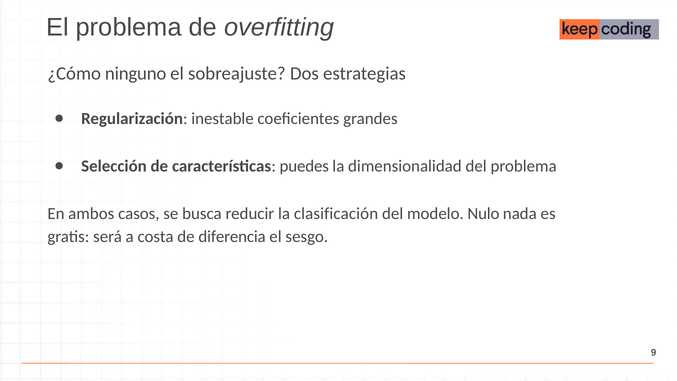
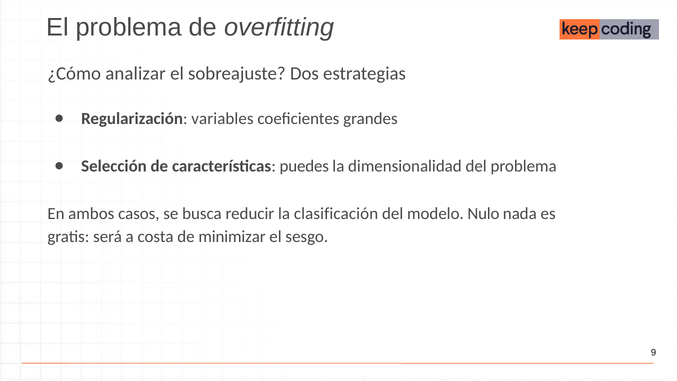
ninguno: ninguno -> analizar
inestable: inestable -> variables
diferencia: diferencia -> minimizar
